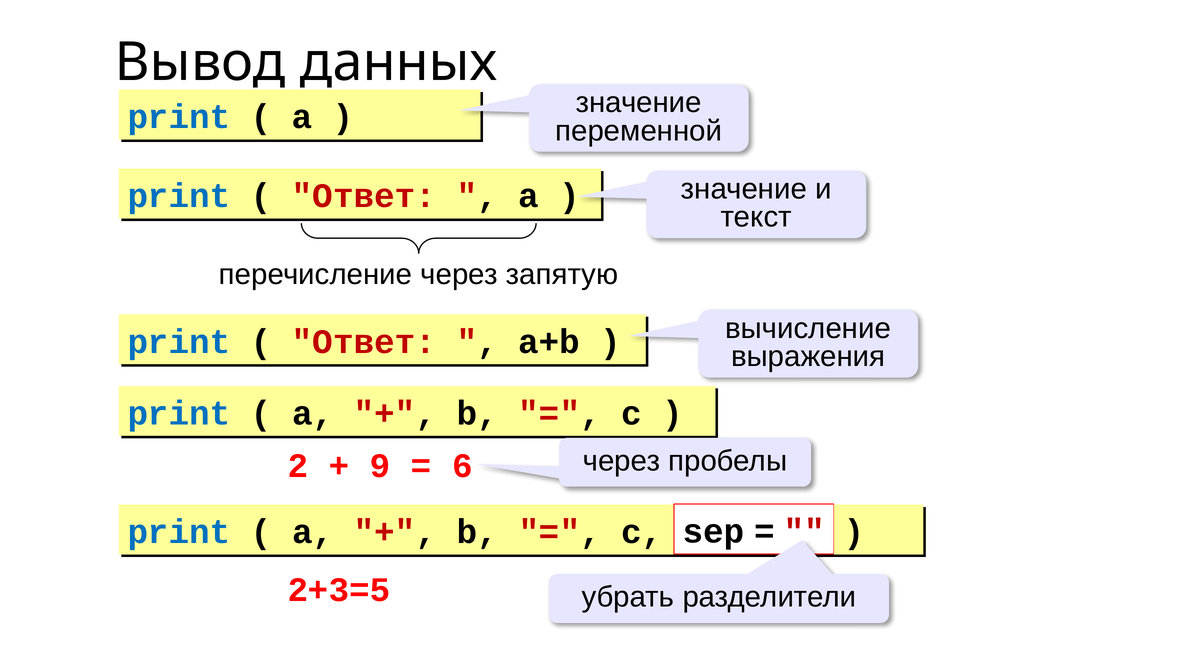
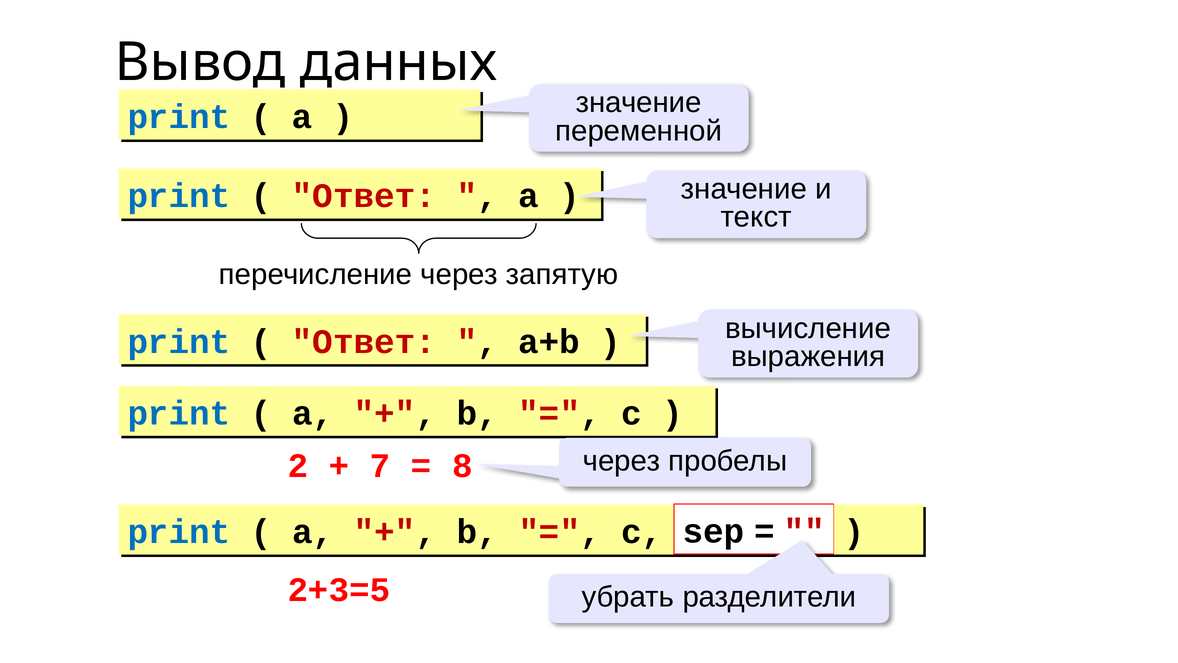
9: 9 -> 7
6: 6 -> 8
